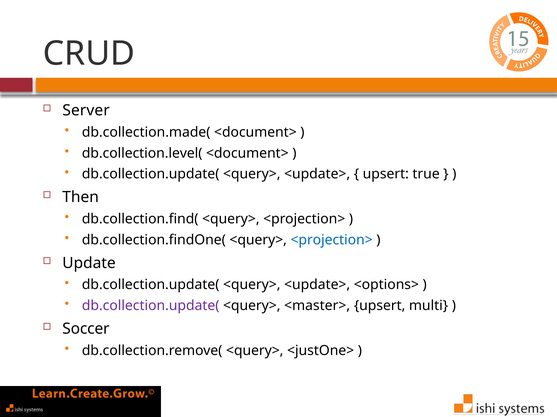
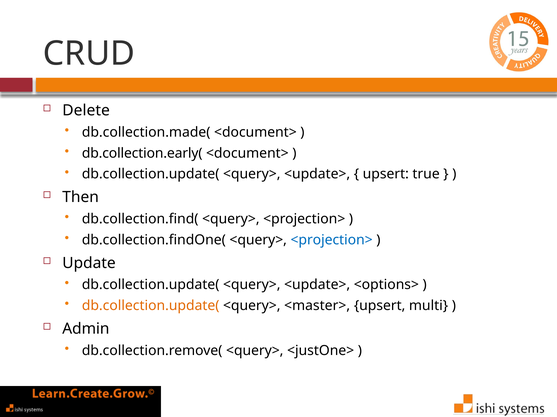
Server: Server -> Delete
db.collection.level(: db.collection.level( -> db.collection.early(
db.collection.update( at (151, 306) colour: purple -> orange
Soccer: Soccer -> Admin
